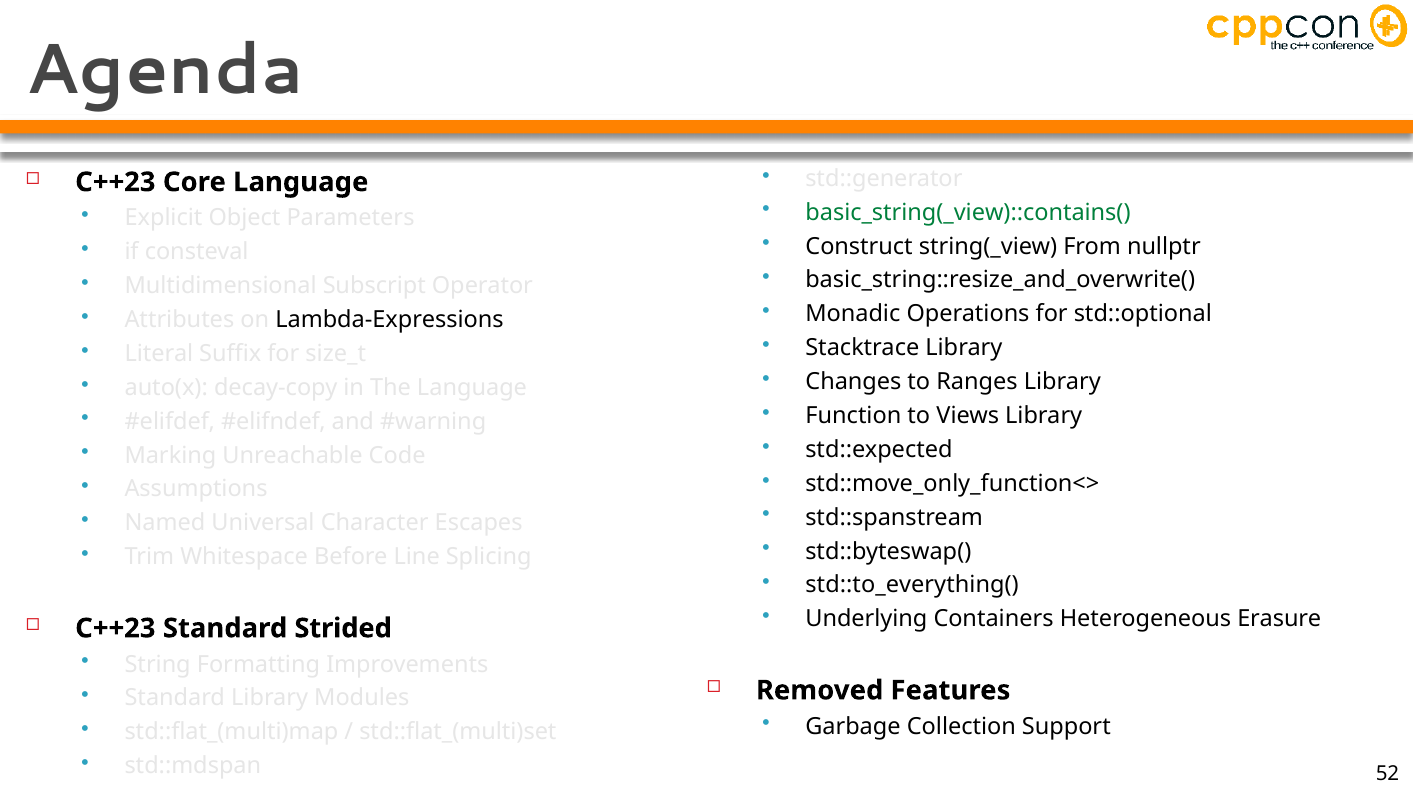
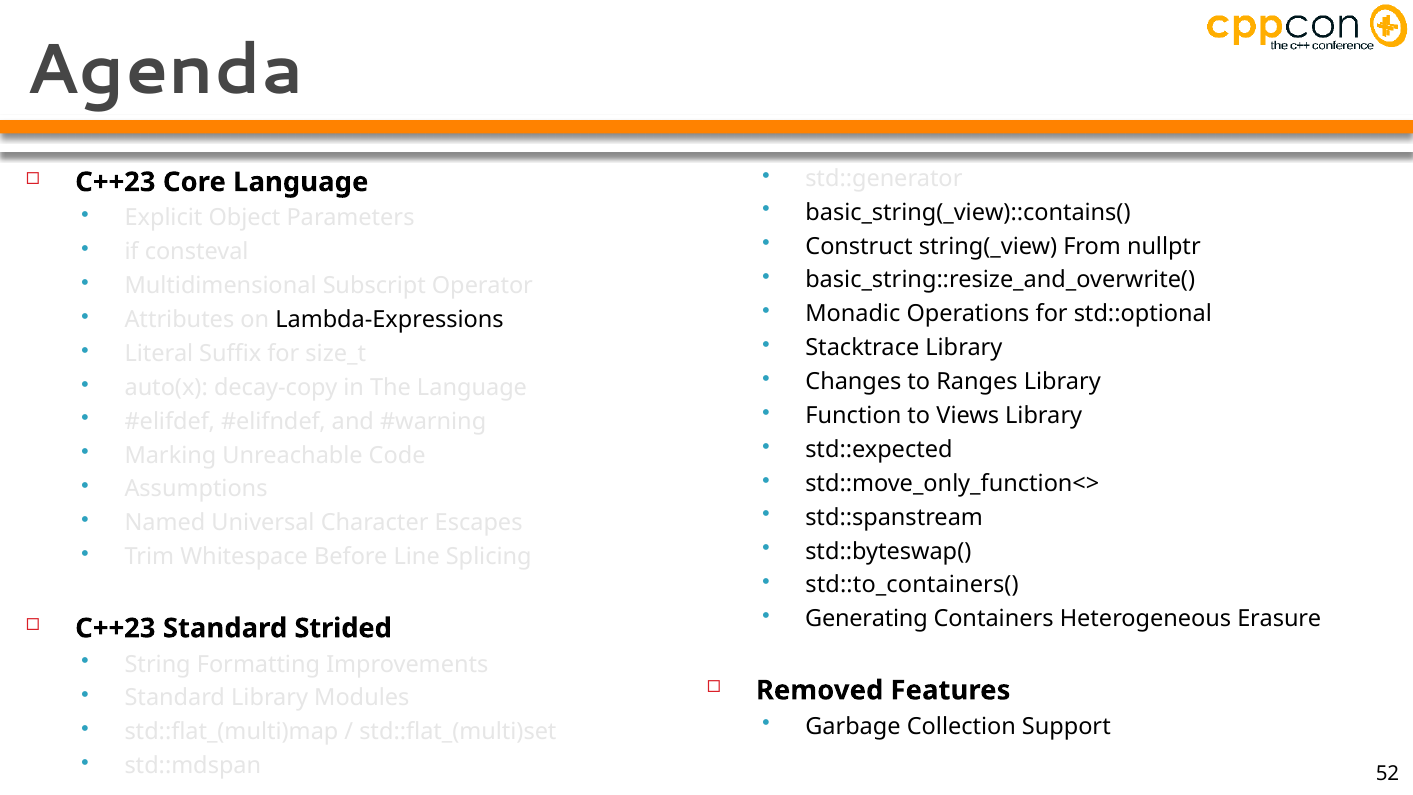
basic_string(_view)::contains( colour: green -> black
std::to_everything(: std::to_everything( -> std::to_containers(
Underlying: Underlying -> Generating
